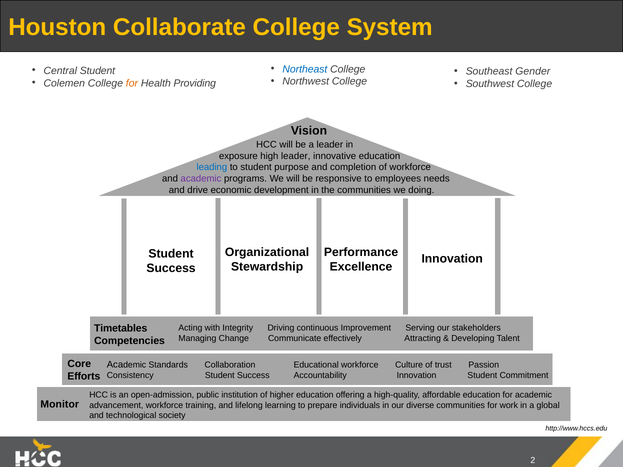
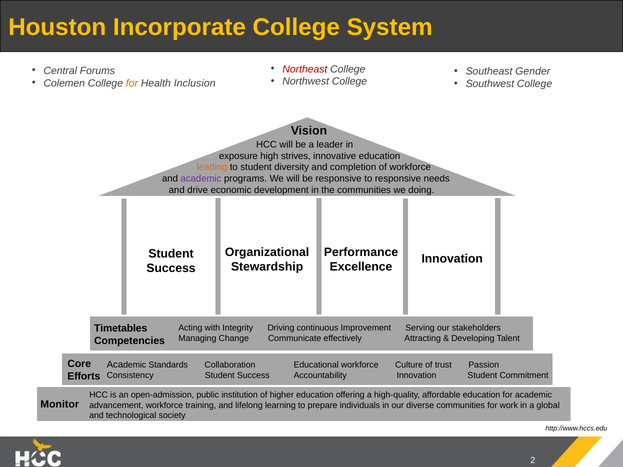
Collaborate: Collaborate -> Incorporate
Northeast colour: blue -> red
Central Student: Student -> Forums
Providing: Providing -> Inclusion
high leader: leader -> strives
leading colour: blue -> orange
purpose: purpose -> diversity
to employees: employees -> responsive
